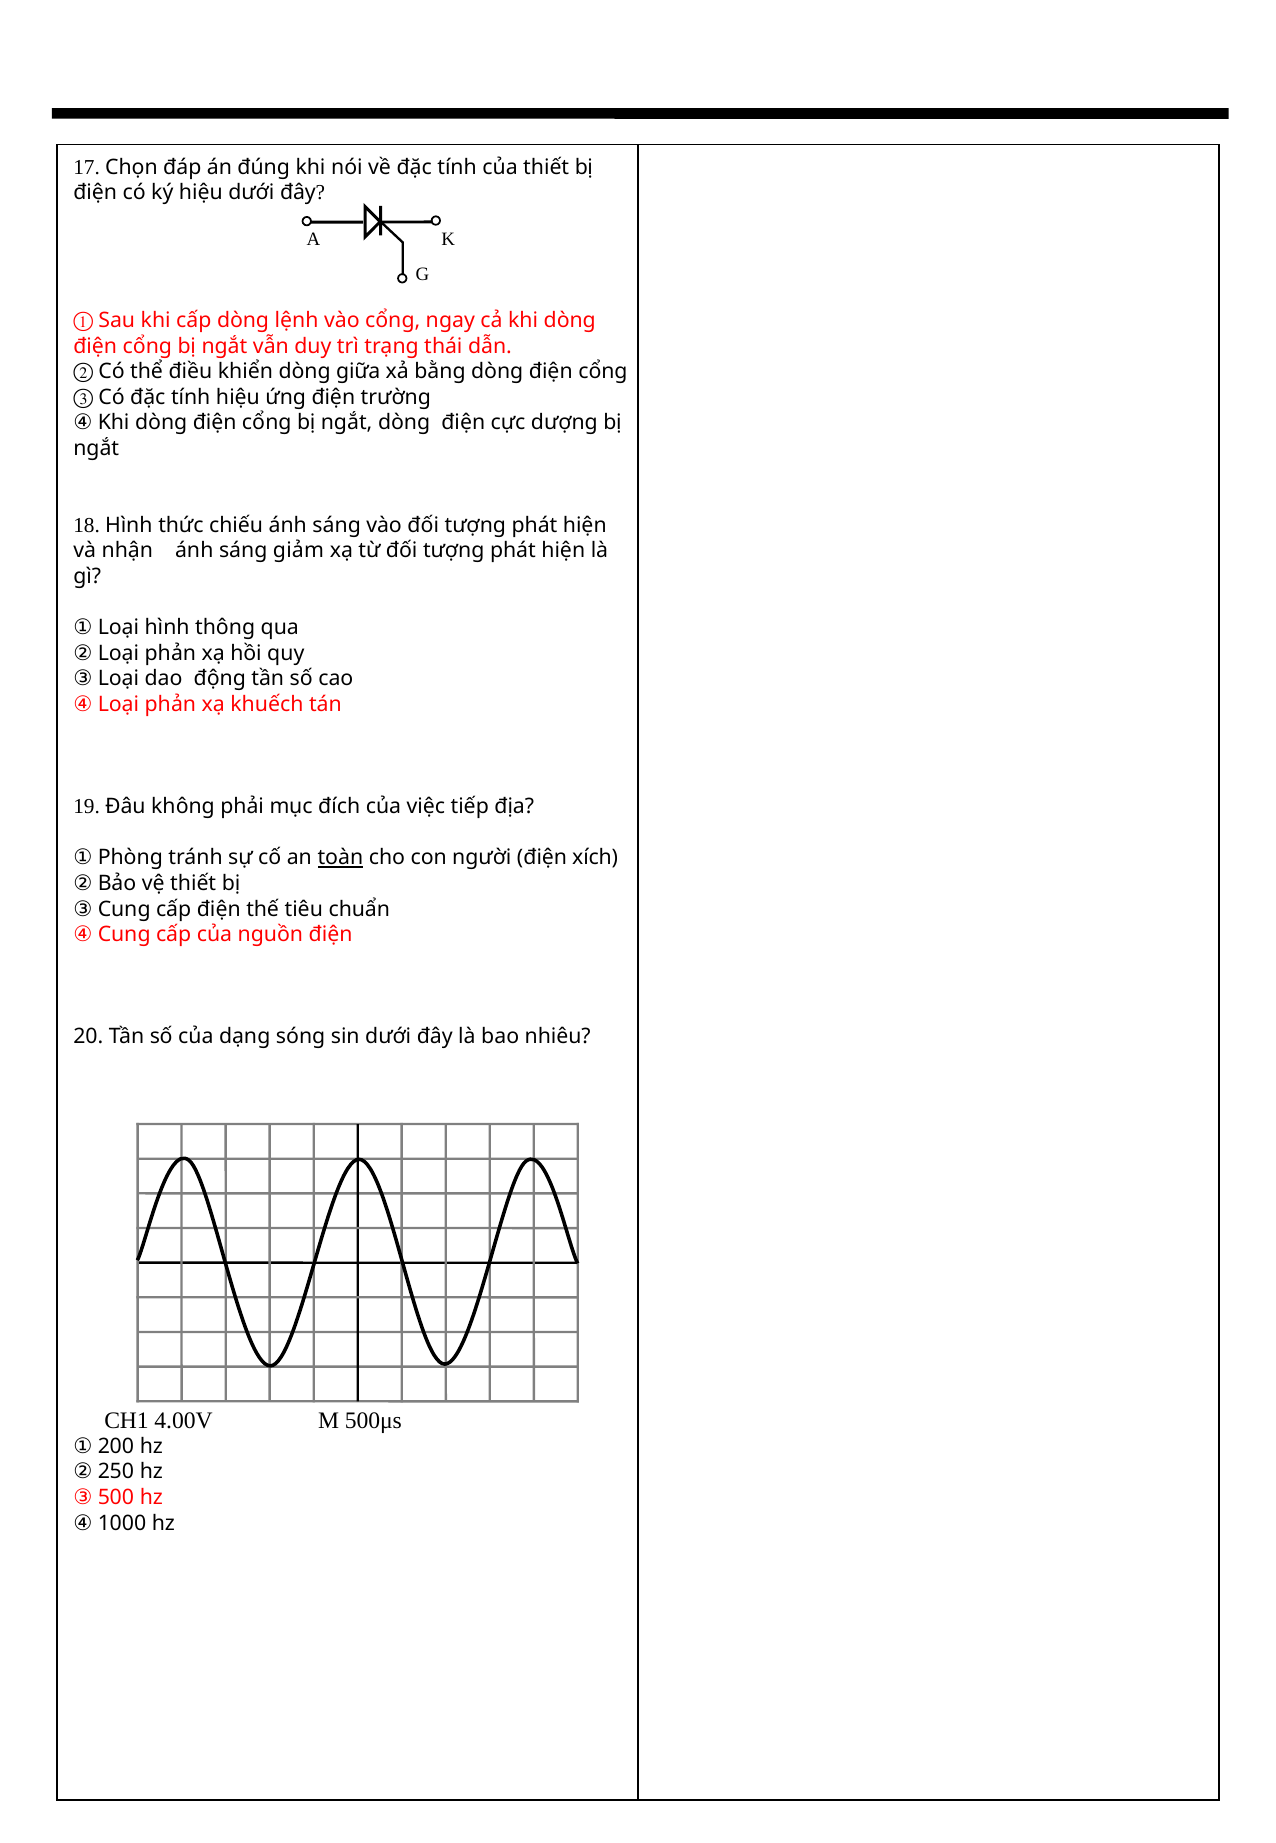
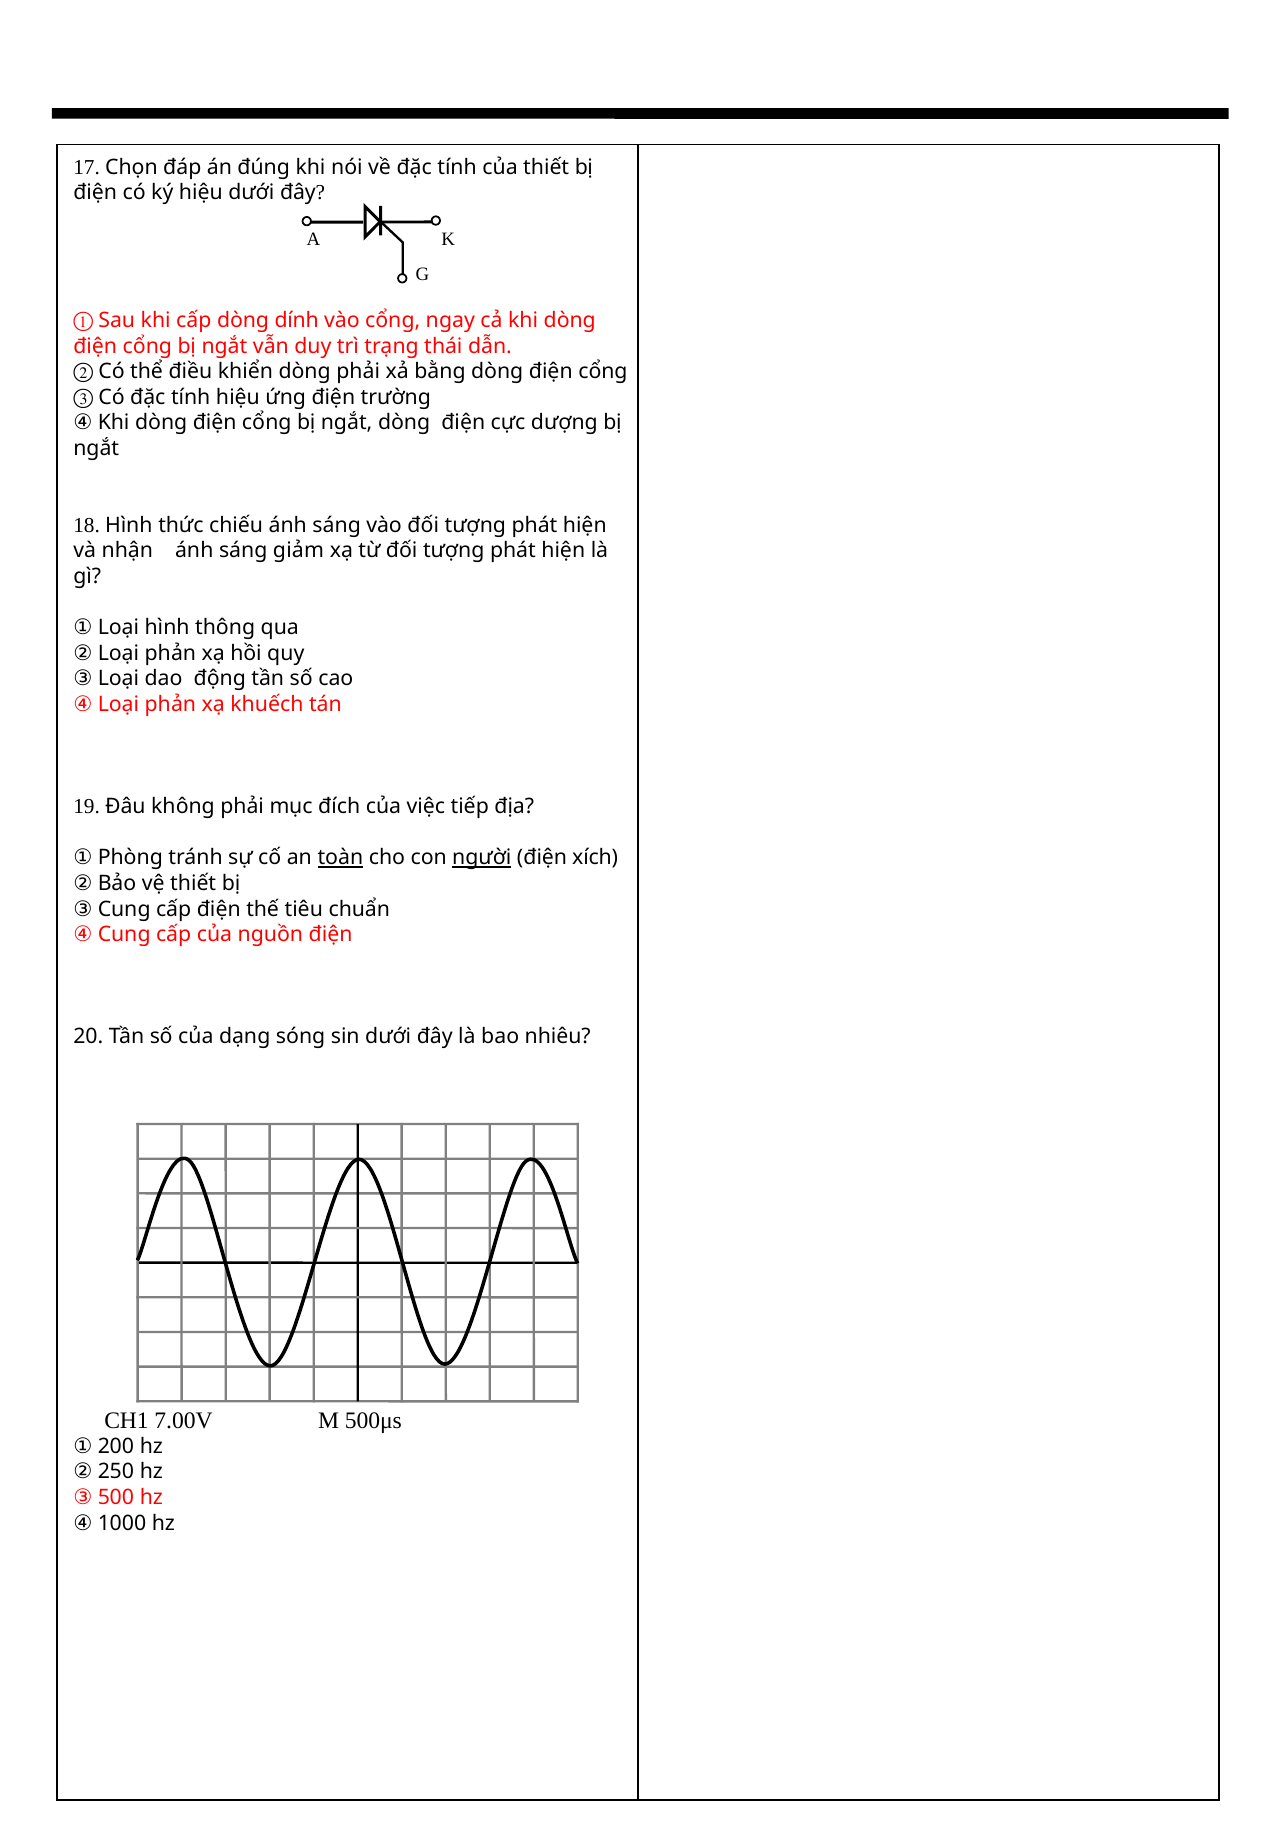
lệnh: lệnh -> dính
dòng giữa: giữa -> phải
người underline: none -> present
4.00V: 4.00V -> 7.00V
